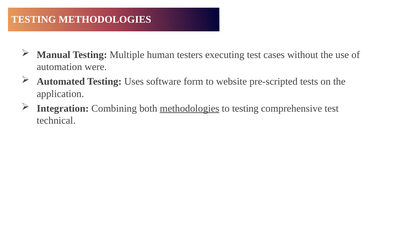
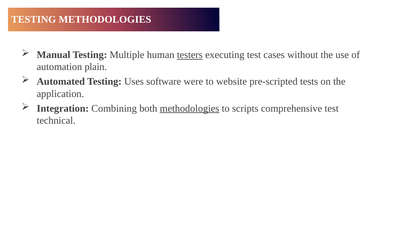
testers underline: none -> present
were: were -> plain
form: form -> were
to testing: testing -> scripts
